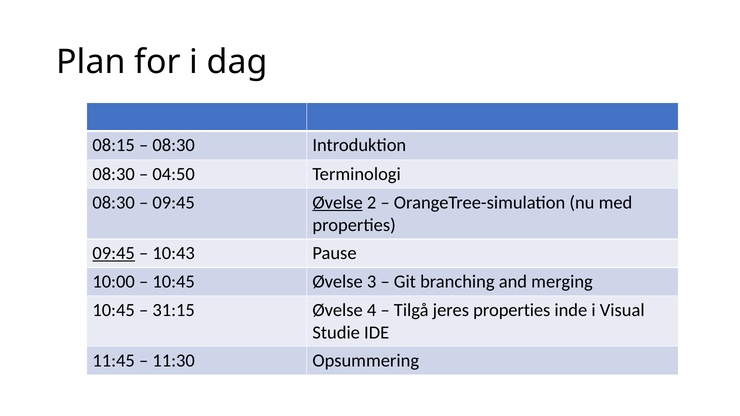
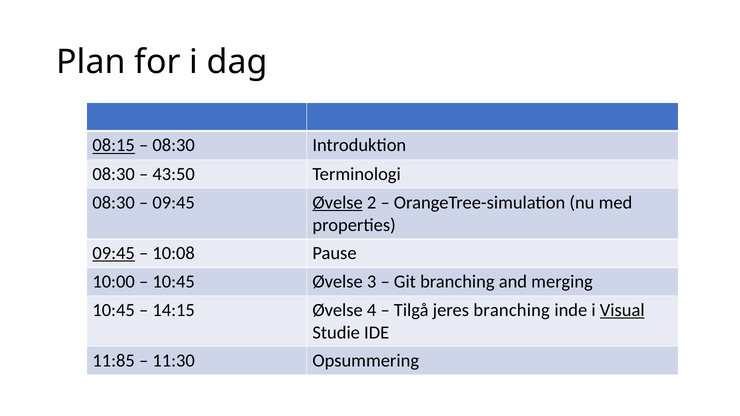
08:15 underline: none -> present
04:50: 04:50 -> 43:50
10:43: 10:43 -> 10:08
31:15: 31:15 -> 14:15
jeres properties: properties -> branching
Visual underline: none -> present
11:45: 11:45 -> 11:85
